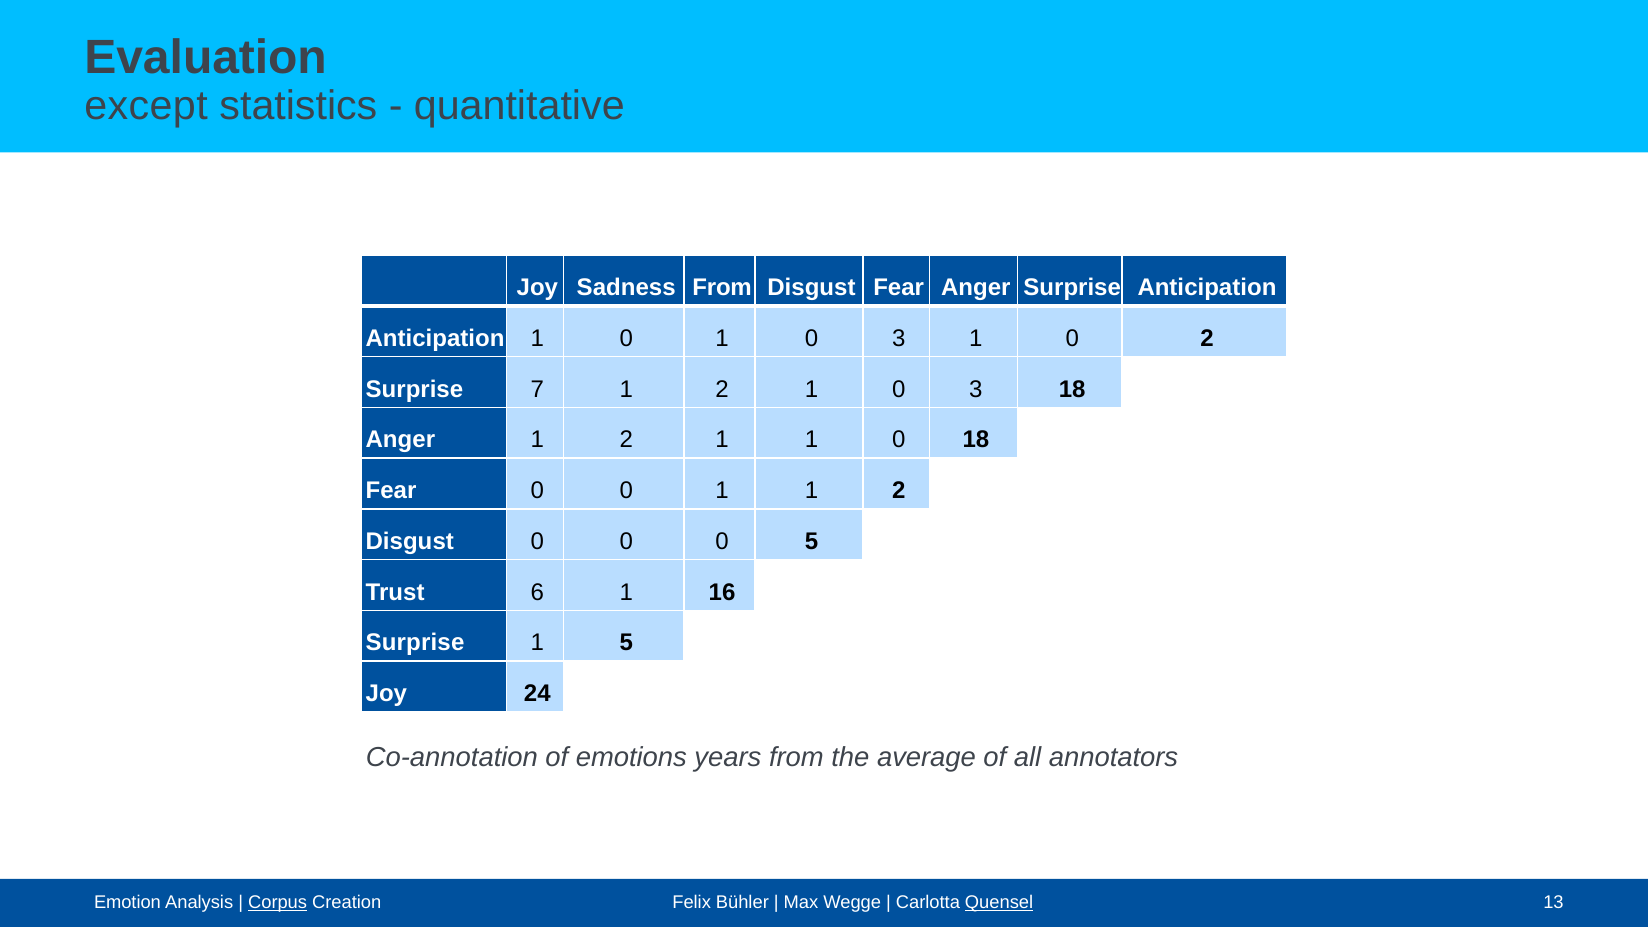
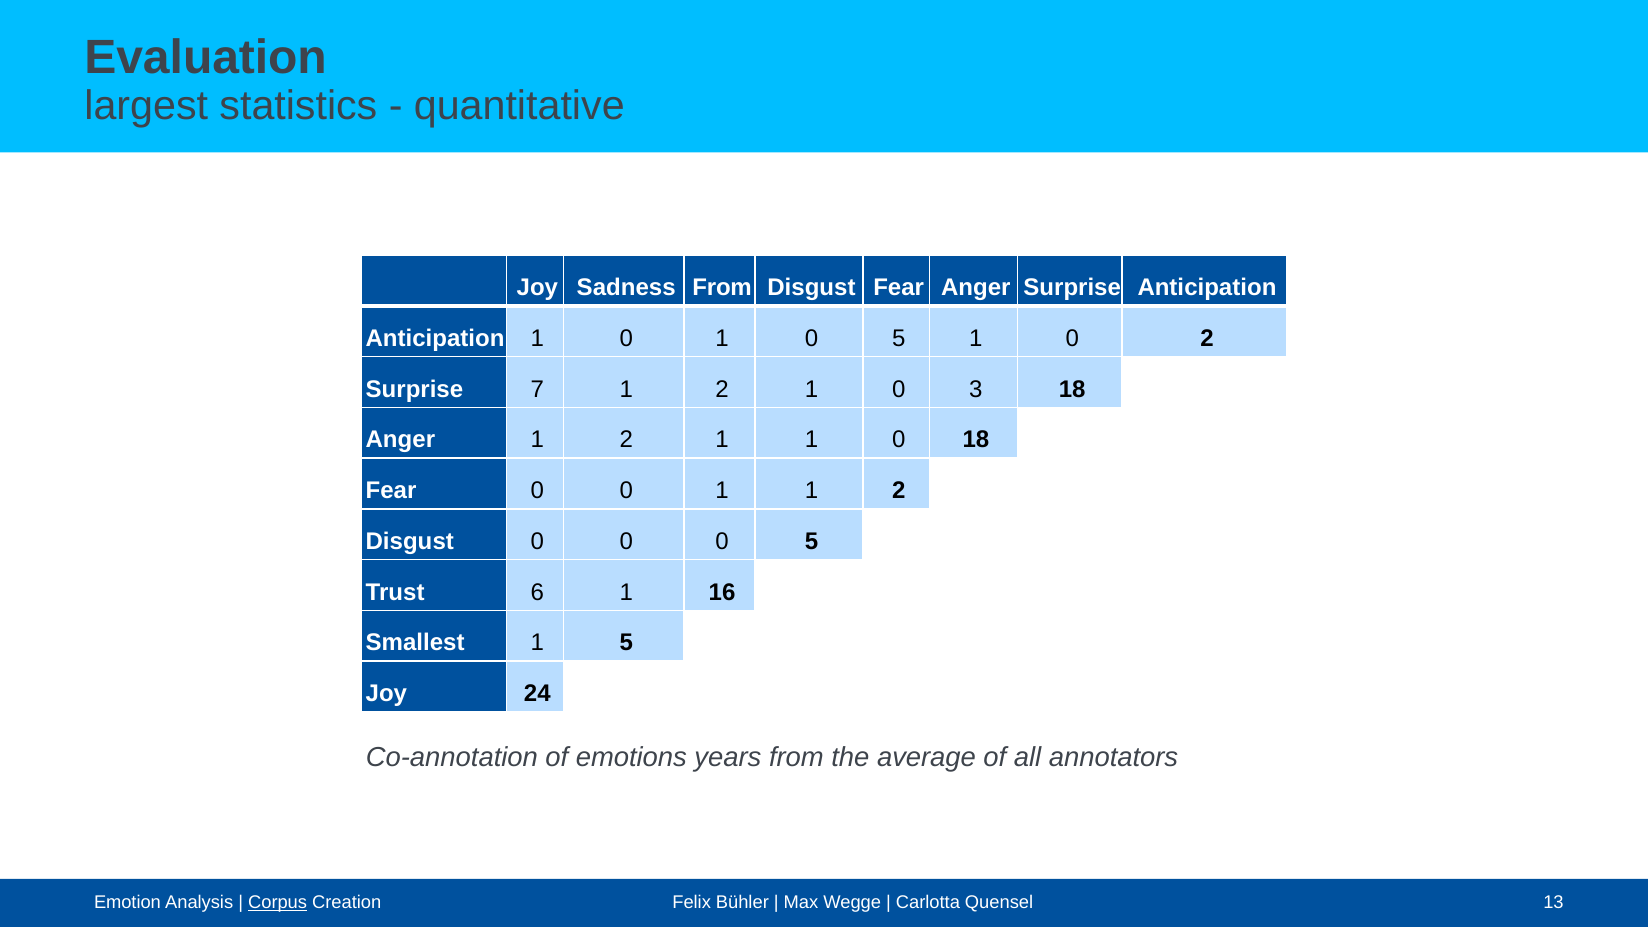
except: except -> largest
0 1 0 3: 3 -> 5
Surprise at (415, 643): Surprise -> Smallest
Quensel underline: present -> none
